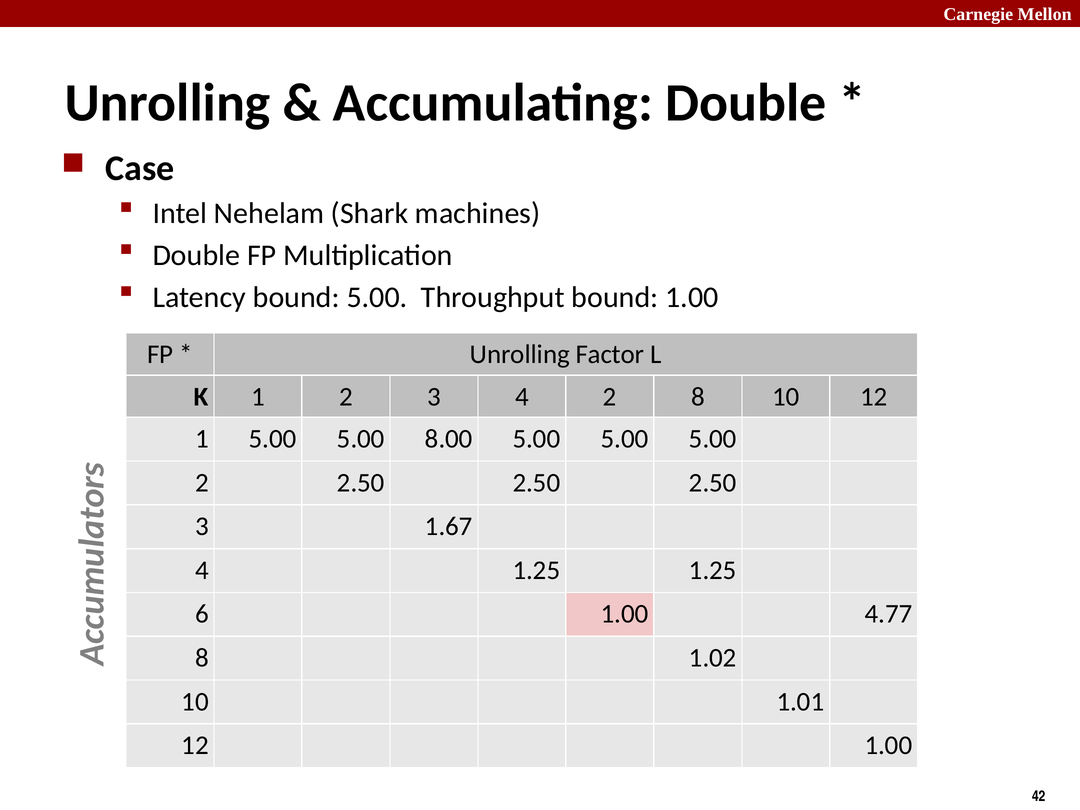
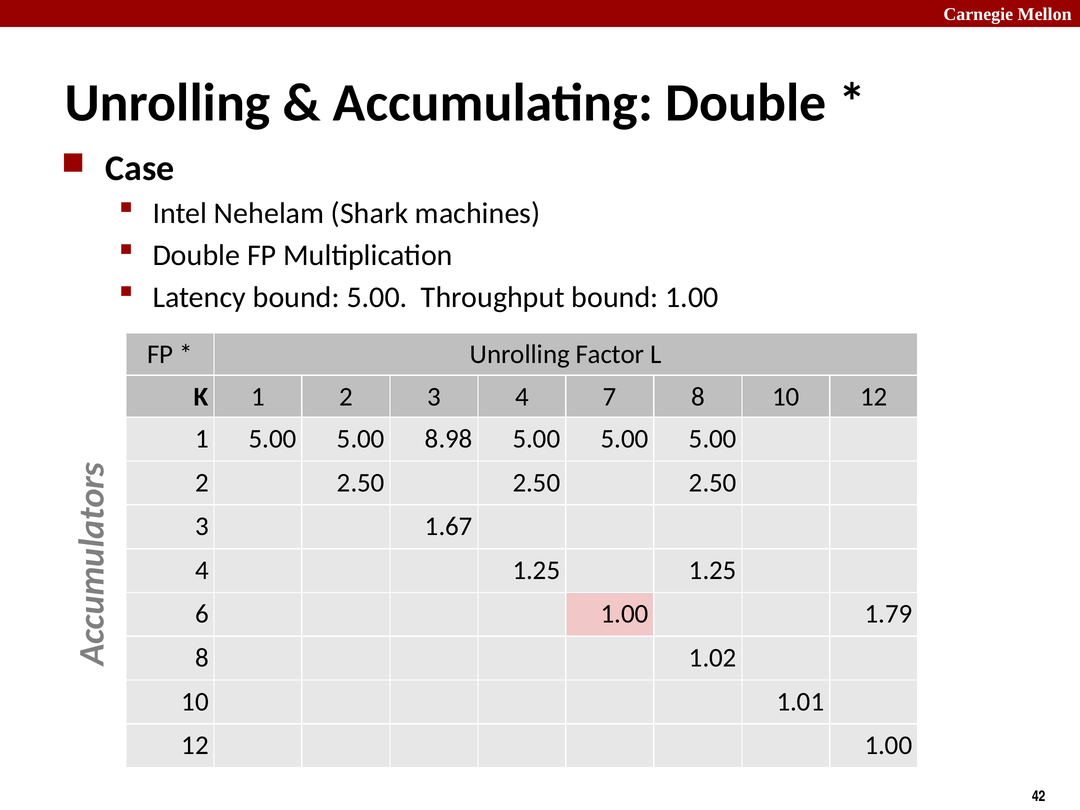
4 2: 2 -> 7
8.00: 8.00 -> 8.98
4.77: 4.77 -> 1.79
